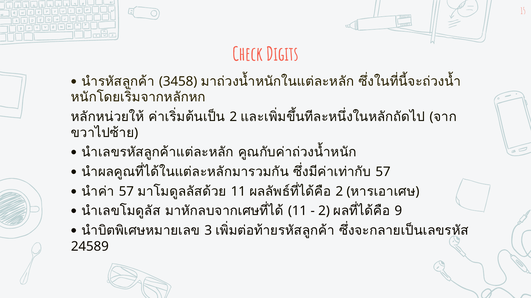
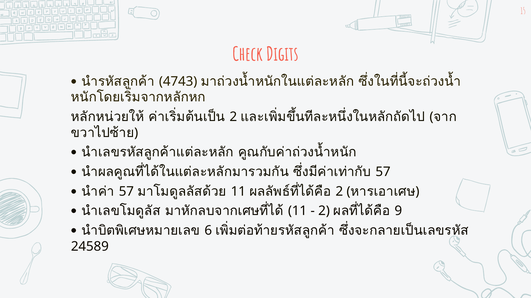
3458: 3458 -> 4743
3: 3 -> 6
